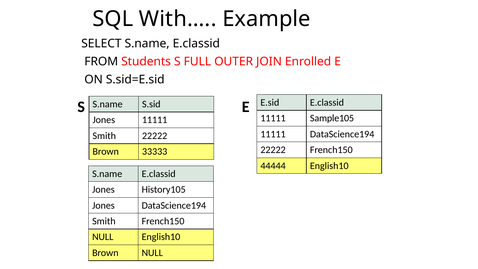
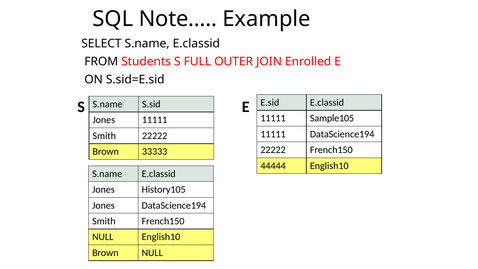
With…: With… -> Note…
